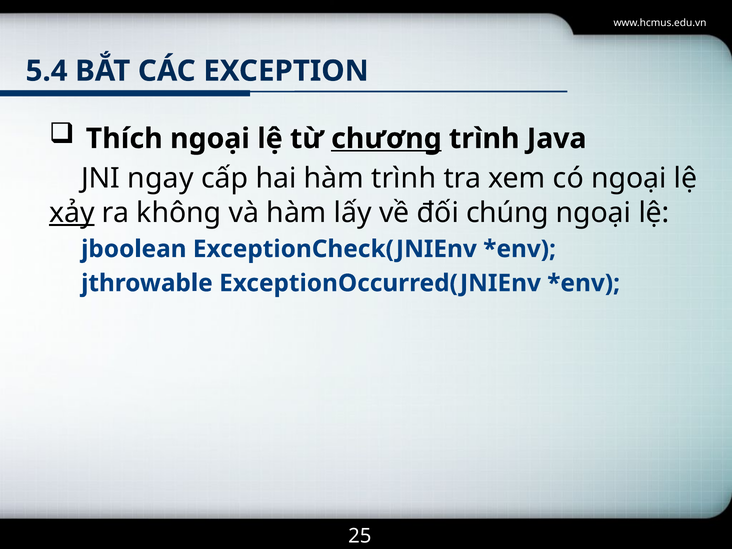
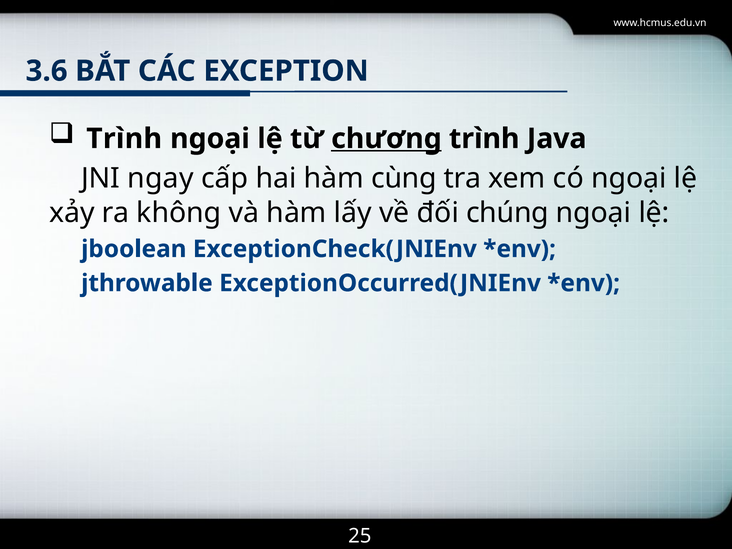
5.4: 5.4 -> 3.6
Thích at (124, 139): Thích -> Trình
hàm trình: trình -> cùng
xảy underline: present -> none
